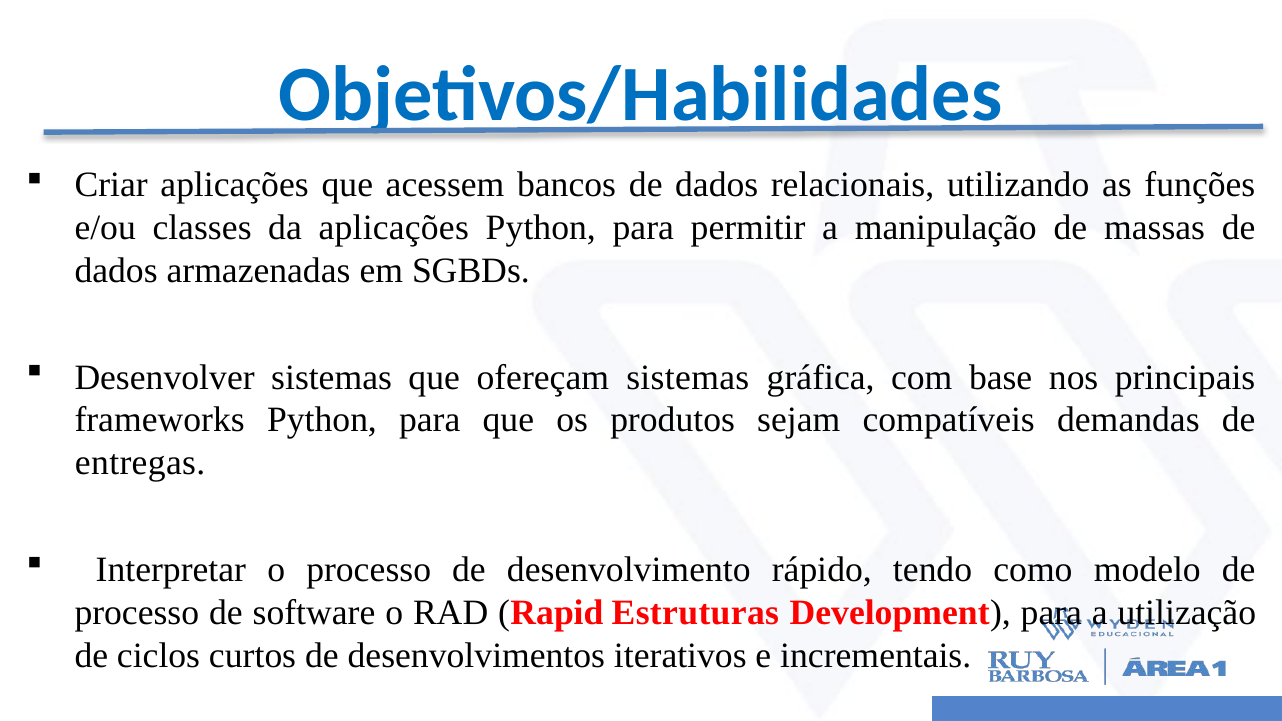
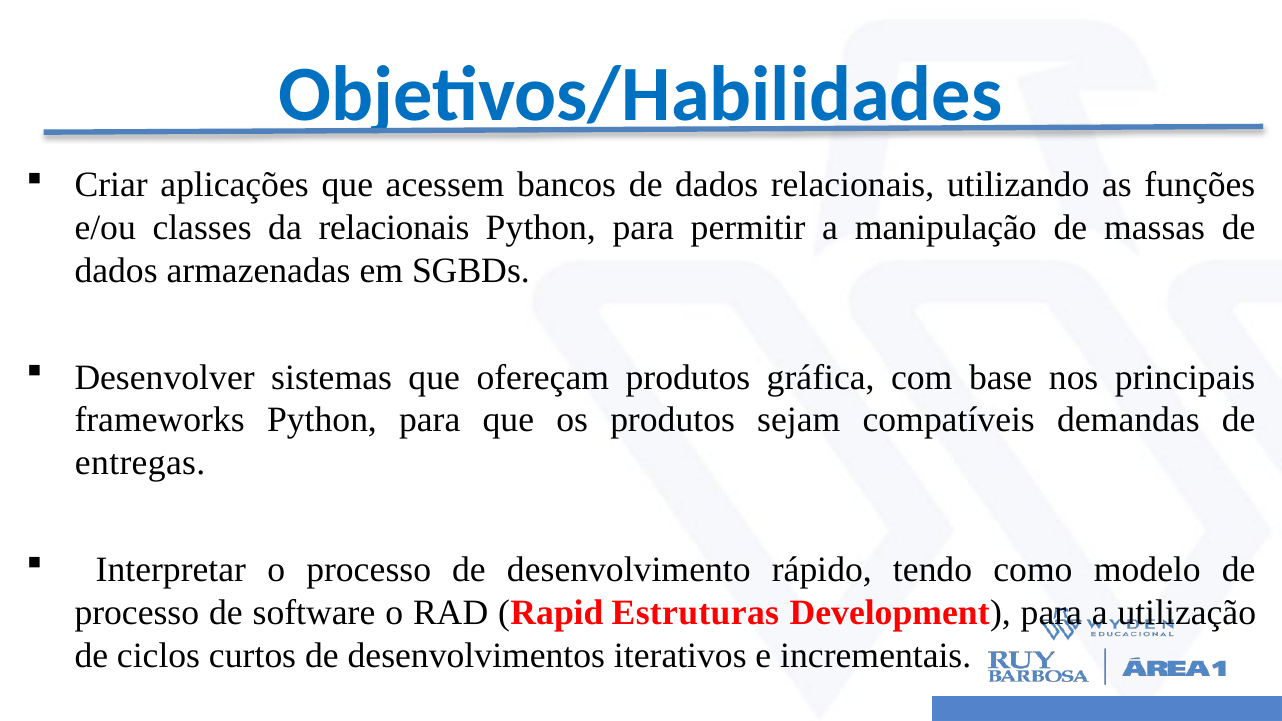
da aplicações: aplicações -> relacionais
ofereçam sistemas: sistemas -> produtos
